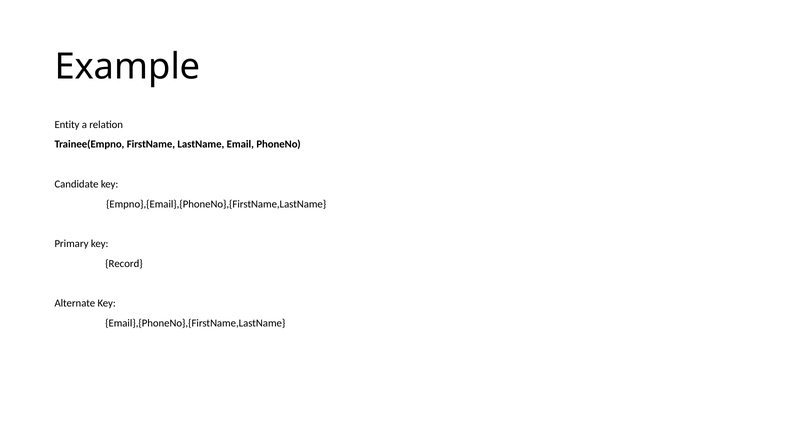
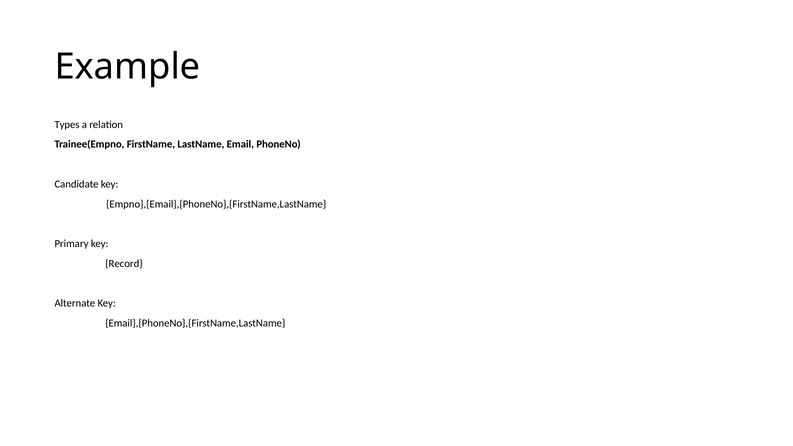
Entity: Entity -> Types
